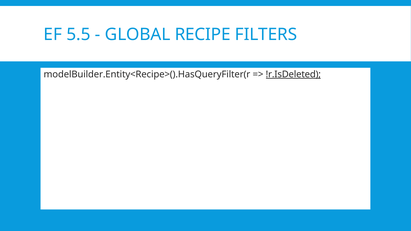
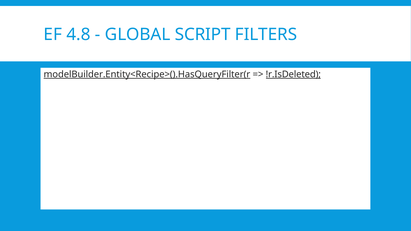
5.5: 5.5 -> 4.8
RECIPE: RECIPE -> SCRIPT
modelBuilder.Entity<Recipe>().HasQueryFilter(r underline: none -> present
